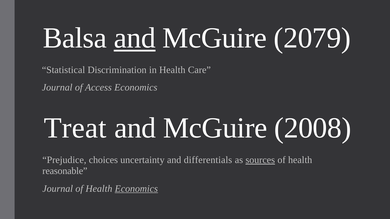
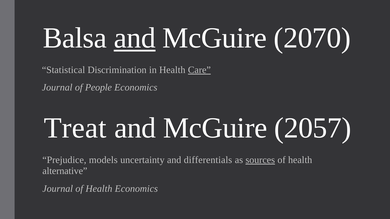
2079: 2079 -> 2070
Care underline: none -> present
Access: Access -> People
2008: 2008 -> 2057
choices: choices -> models
reasonable: reasonable -> alternative
Economics at (136, 189) underline: present -> none
